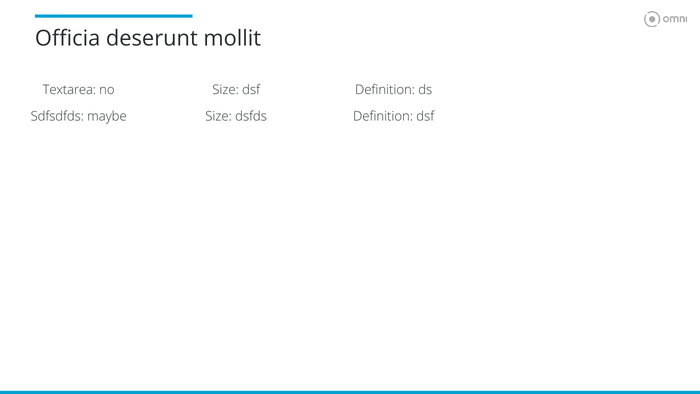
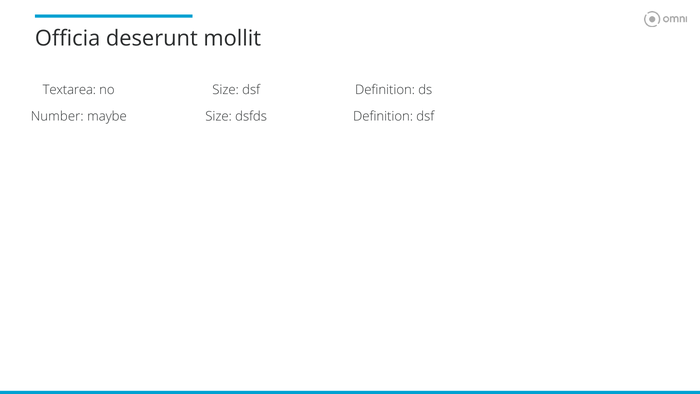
Sdfsdfds: Sdfsdfds -> Number
